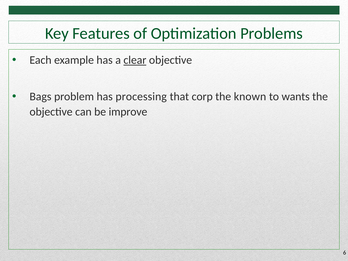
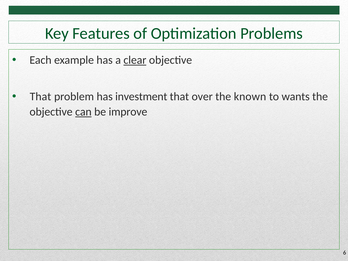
Bags at (40, 97): Bags -> That
processing: processing -> investment
corp: corp -> over
can underline: none -> present
